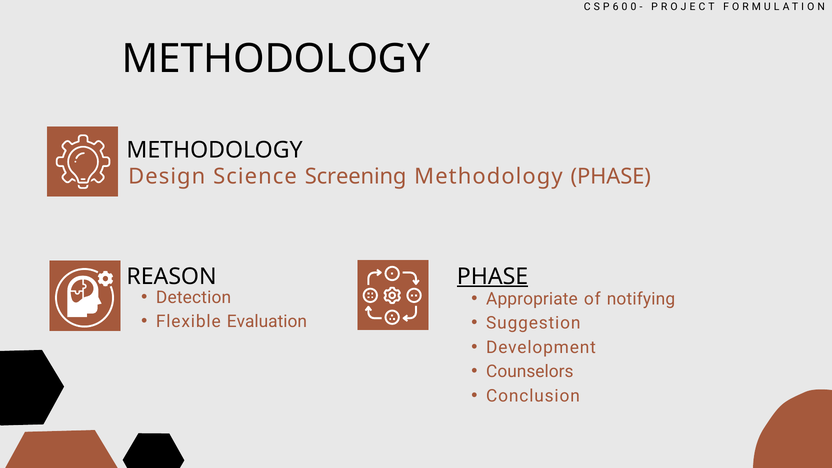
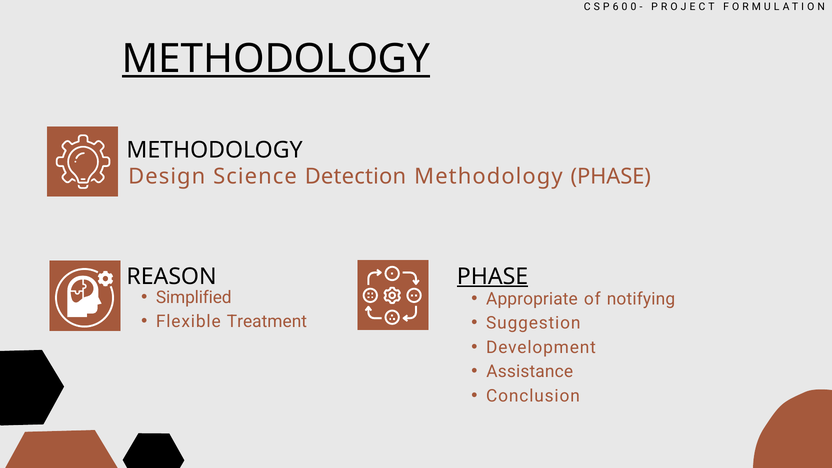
METHODOLOGY at (276, 59) underline: none -> present
Screening: Screening -> Detection
Detection: Detection -> Simplified
Evaluation: Evaluation -> Treatment
Counselors: Counselors -> Assistance
